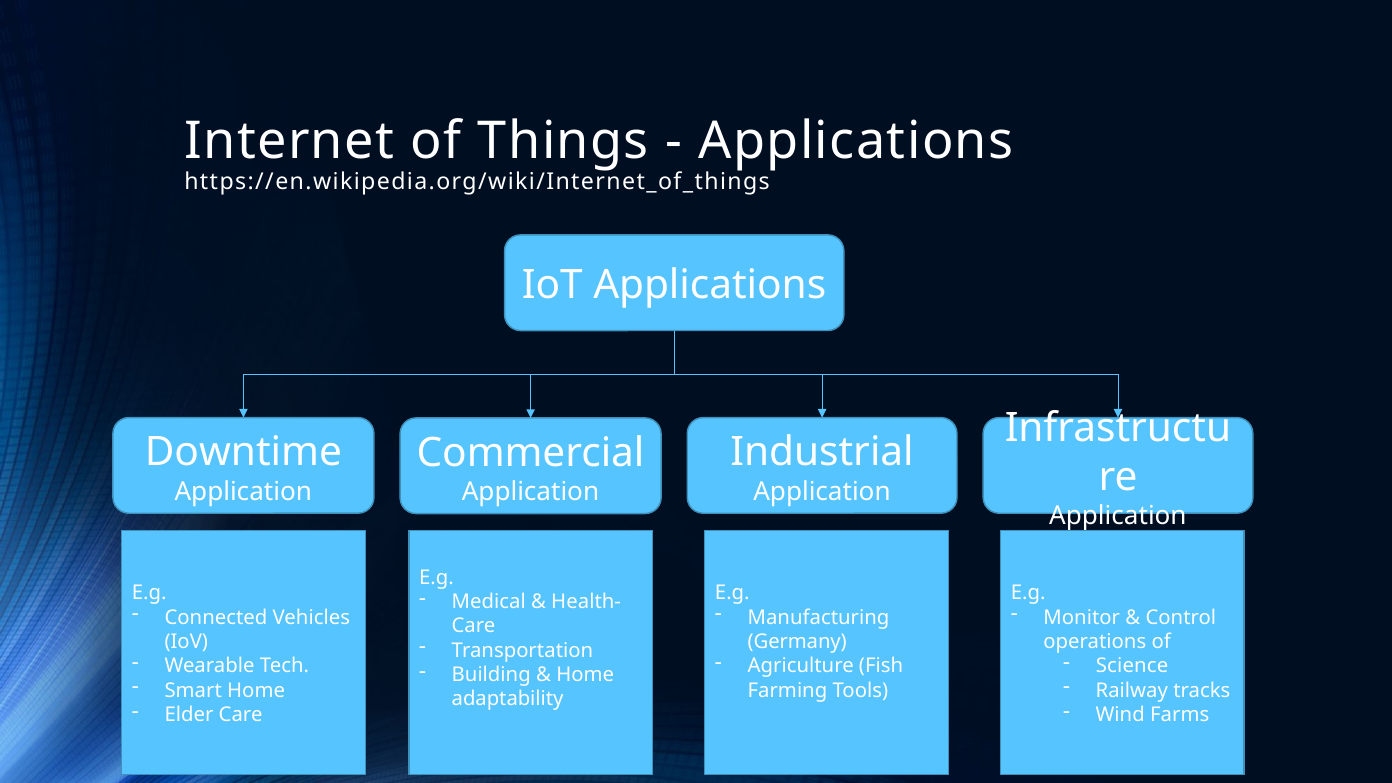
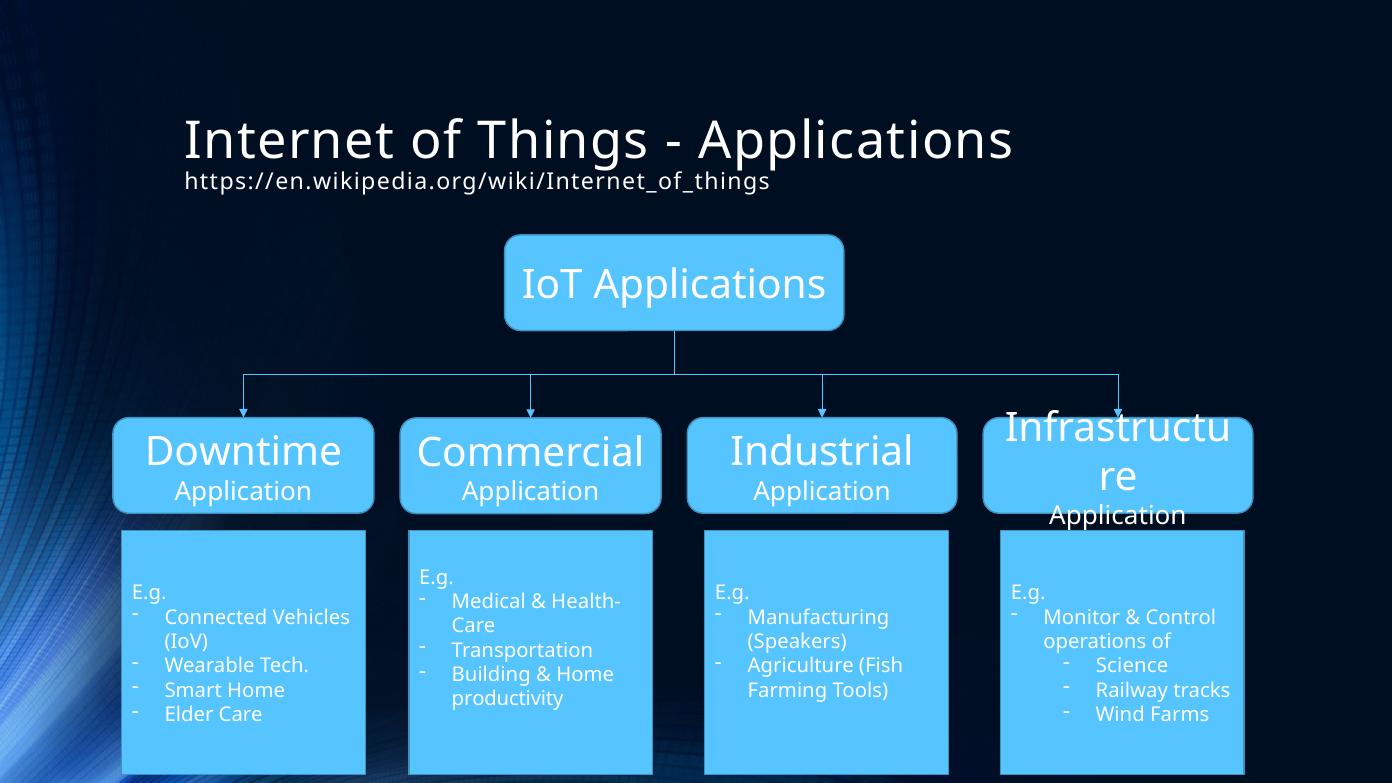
Germany: Germany -> Speakers
adaptability: adaptability -> productivity
